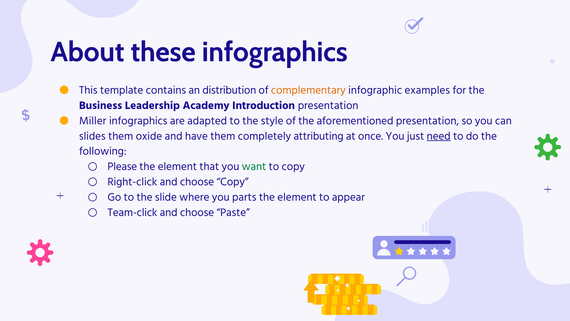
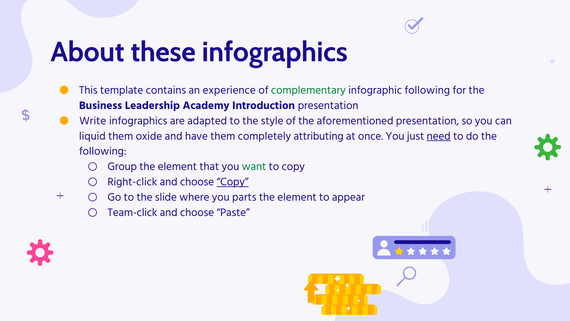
distribution: distribution -> experience
complementary colour: orange -> green
infographic examples: examples -> following
Miller: Miller -> Write
slides: slides -> liquid
Please: Please -> Group
Copy at (233, 182) underline: none -> present
